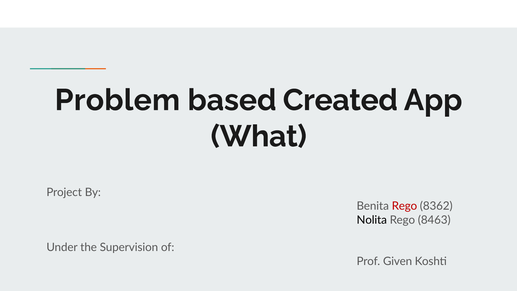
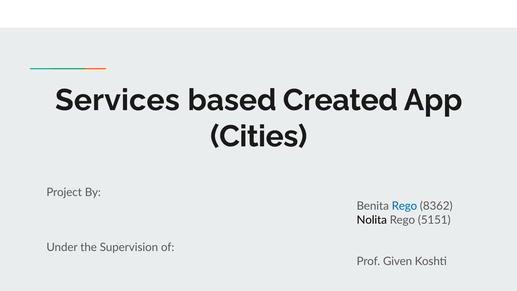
Problem: Problem -> Services
What: What -> Cities
Rego at (404, 206) colour: red -> blue
8463: 8463 -> 5151
